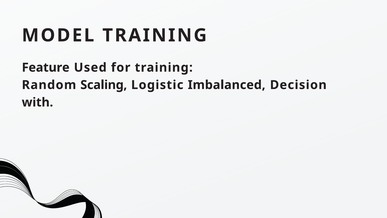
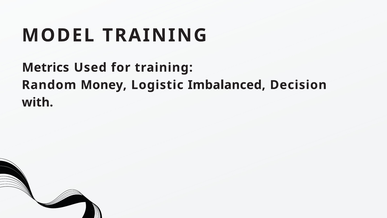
Feature: Feature -> Metrics
Scaling: Scaling -> Money
